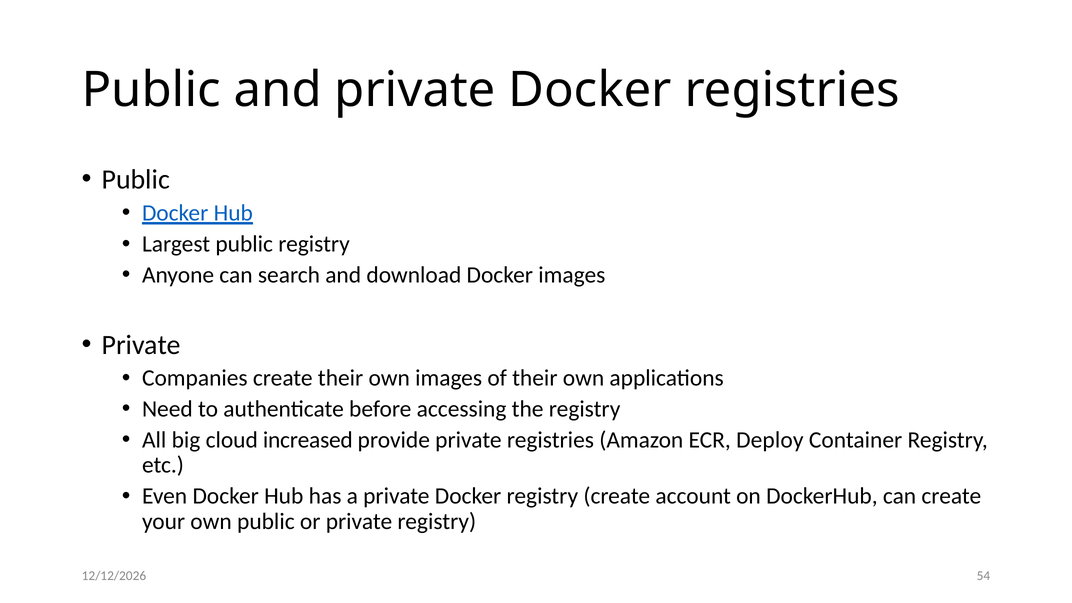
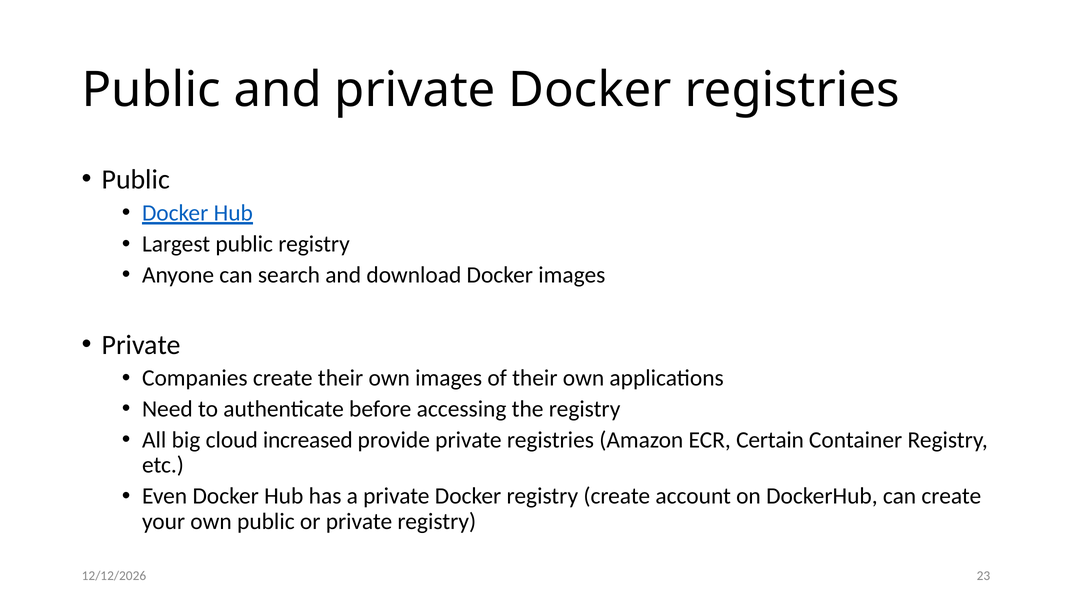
Deploy: Deploy -> Certain
54: 54 -> 23
